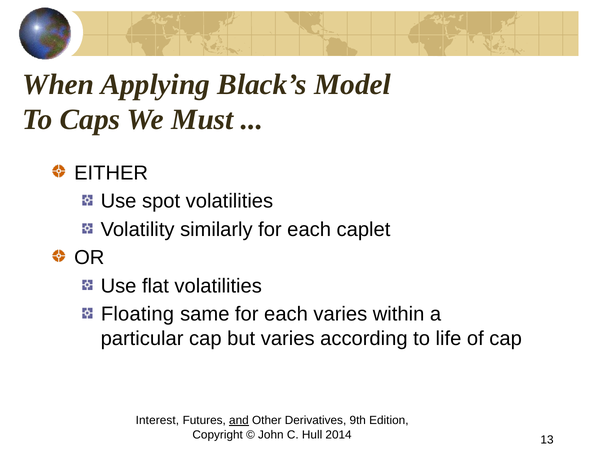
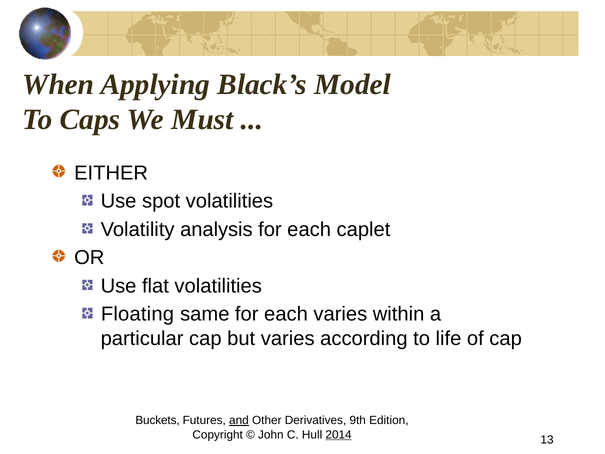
similarly: similarly -> analysis
Interest: Interest -> Buckets
2014 underline: none -> present
